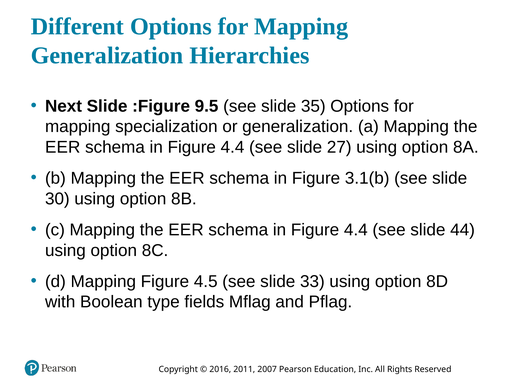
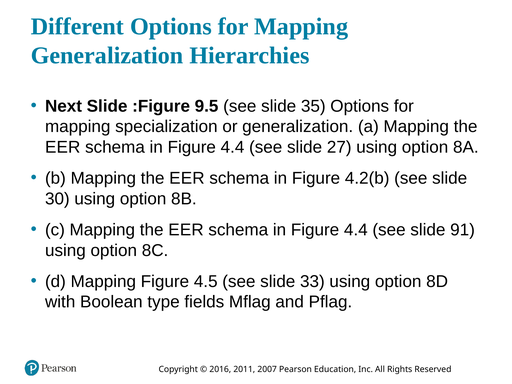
3.1(b: 3.1(b -> 4.2(b
44: 44 -> 91
